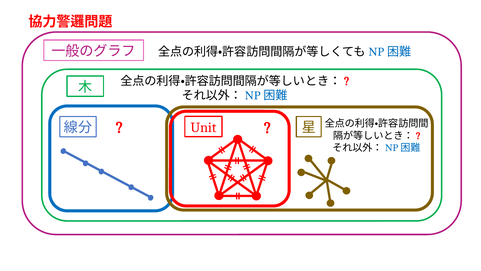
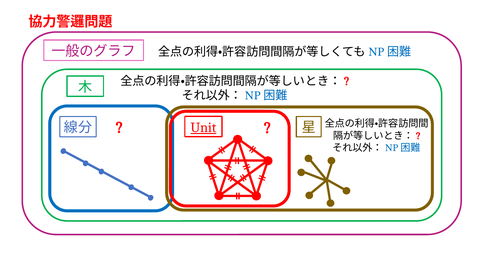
Unit underline: none -> present
